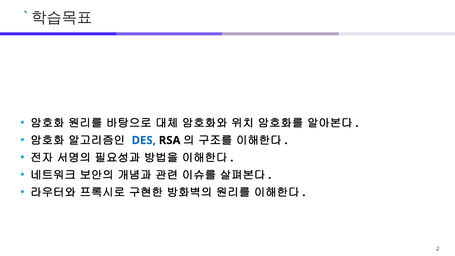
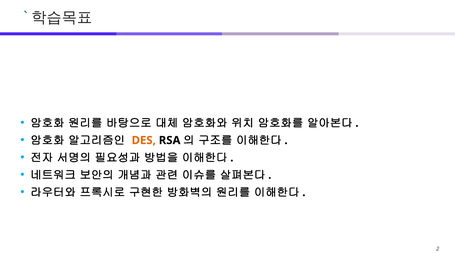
DES colour: blue -> orange
